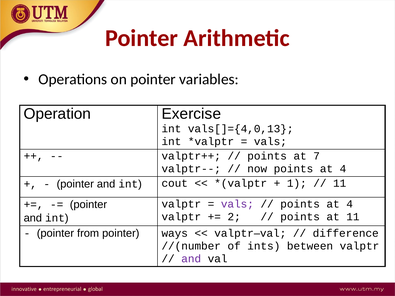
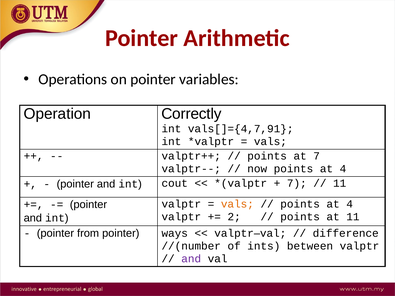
Exercise: Exercise -> Correctly
vals[]={4,0,13: vals[]={4,0,13 -> vals[]={4,7,91
1 at (297, 184): 1 -> 7
vals at (237, 204) colour: purple -> orange
